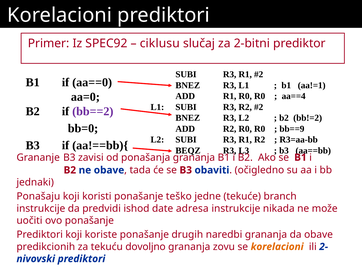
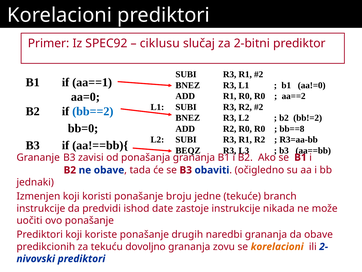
aa==0: aa==0 -> aa==1
aa!=1: aa!=1 -> aa!=0
aa==4: aa==4 -> aa==2
bb==2 colour: purple -> blue
bb==9: bb==9 -> bb==8
Ponašaju: Ponašaju -> Izmenjen
teško: teško -> broju
adresa: adresa -> zastoje
